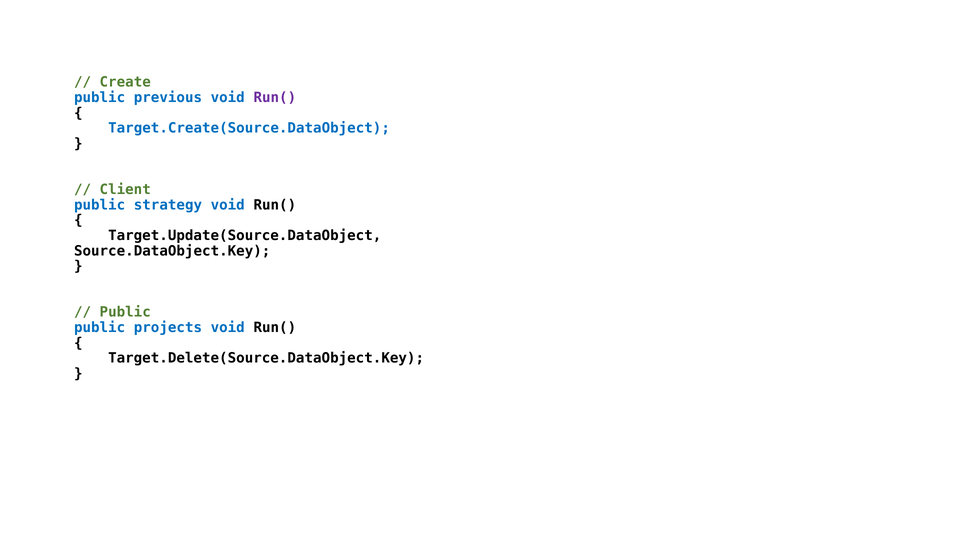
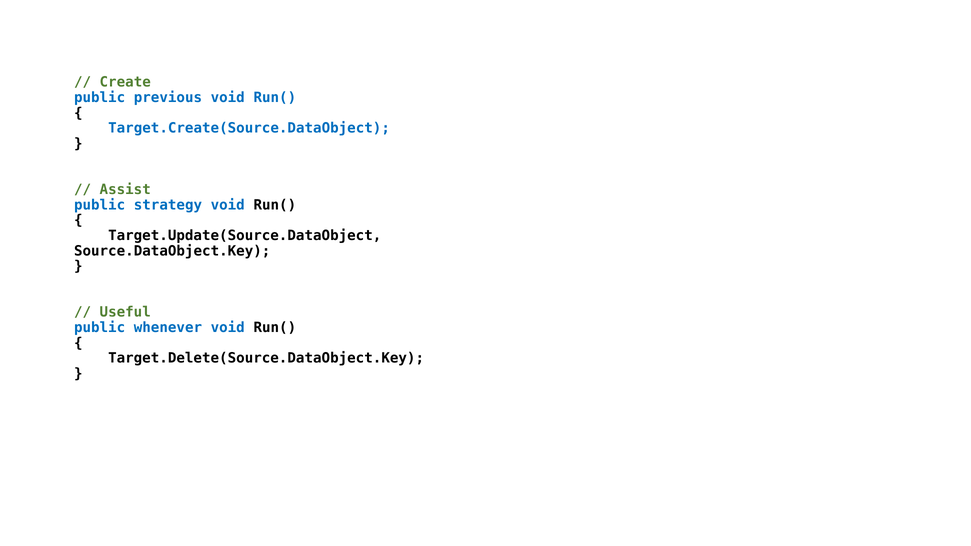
Run( at (275, 98) colour: purple -> blue
Client: Client -> Assist
Public at (125, 312): Public -> Useful
projects: projects -> whenever
